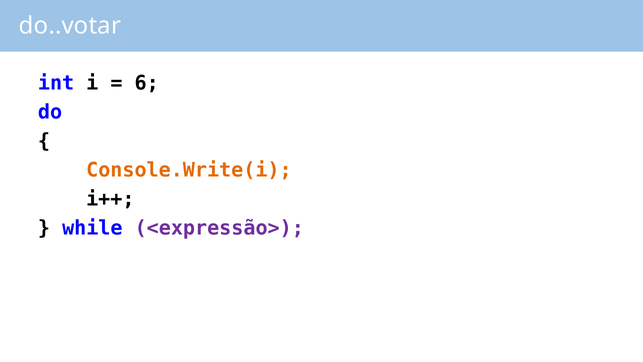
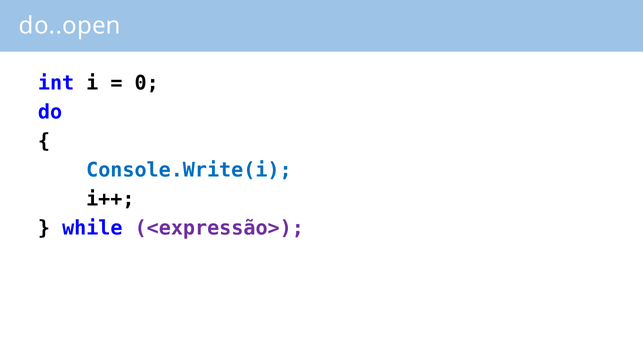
do..votar: do..votar -> do..open
6: 6 -> 0
Console.Write(i colour: orange -> blue
